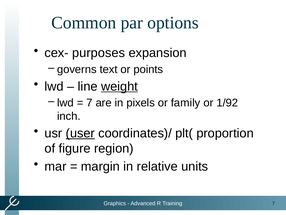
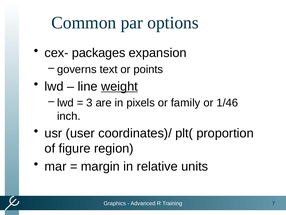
purposes: purposes -> packages
7 at (89, 103): 7 -> 3
1/92: 1/92 -> 1/46
user underline: present -> none
